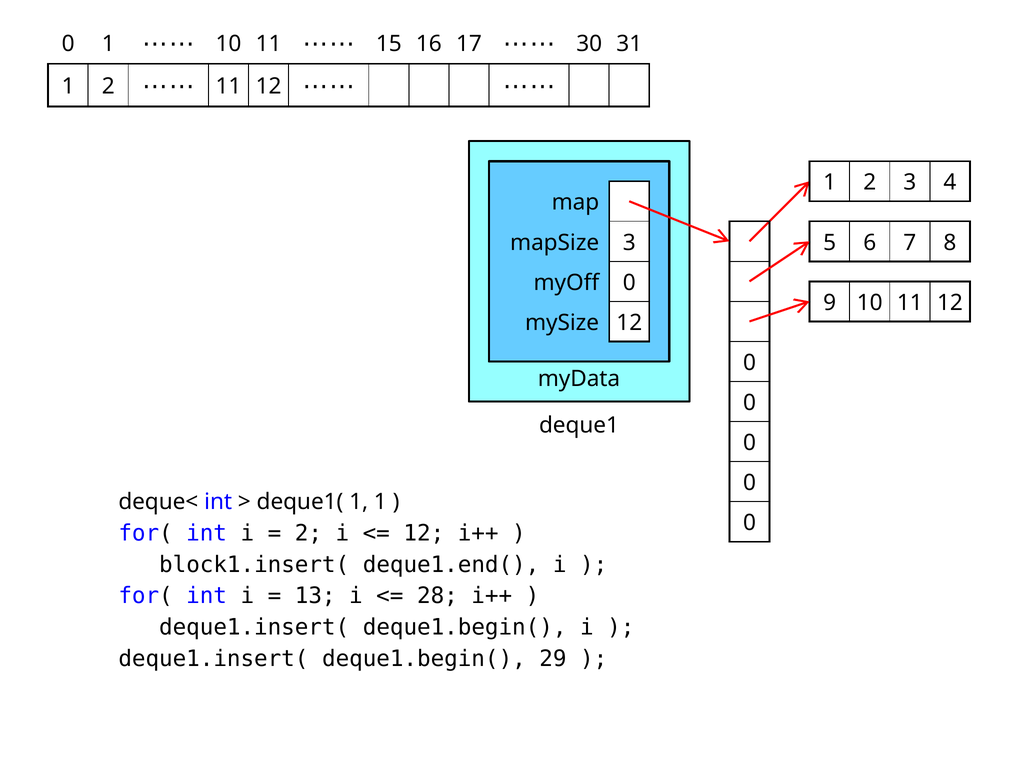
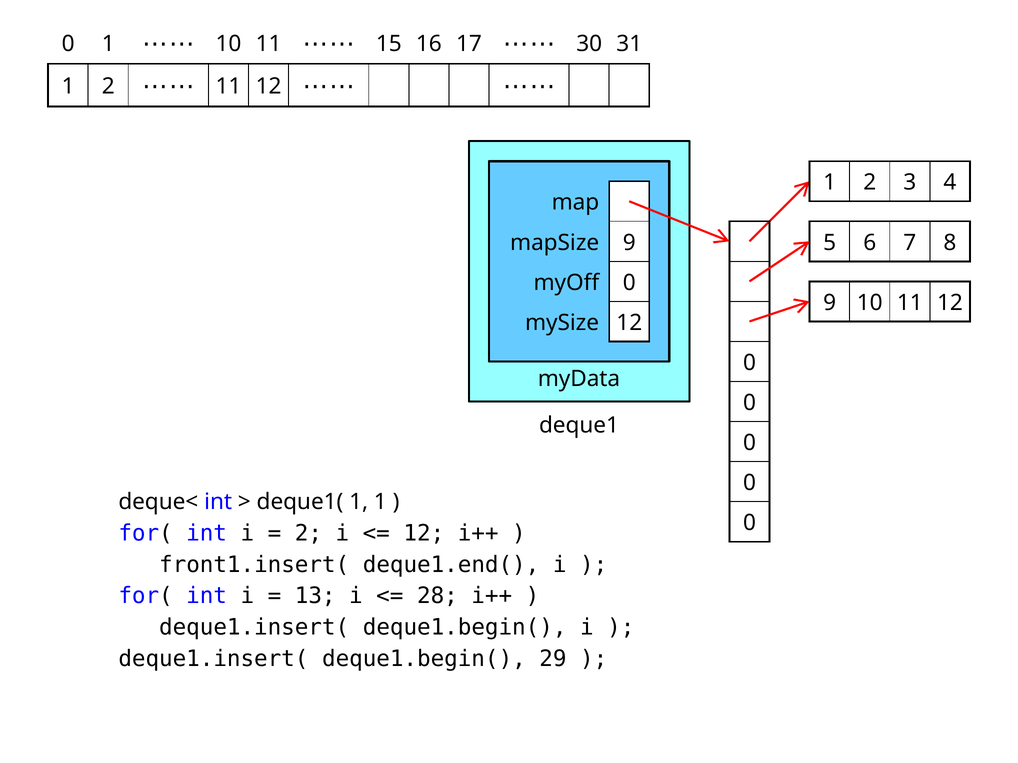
mapSize 3: 3 -> 9
block1.insert(: block1.insert( -> front1.insert(
